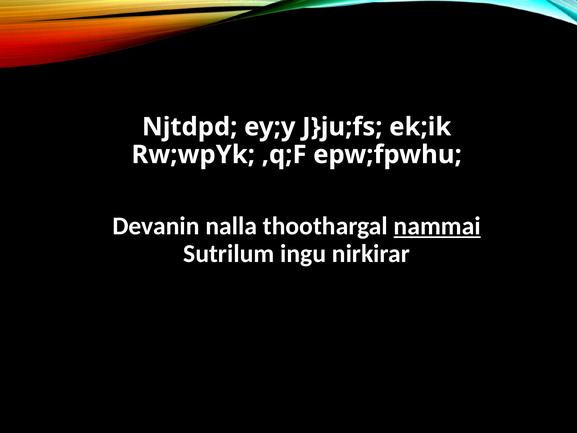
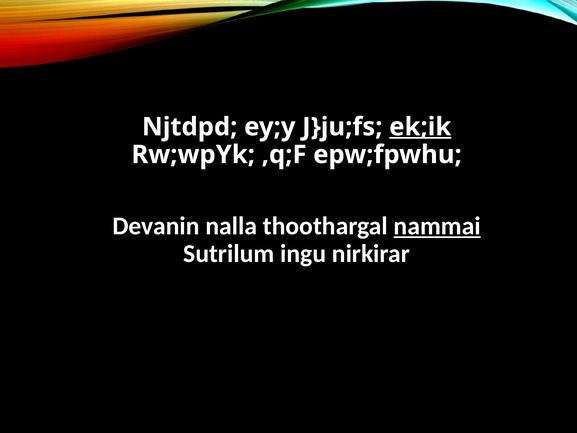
ek;ik underline: none -> present
